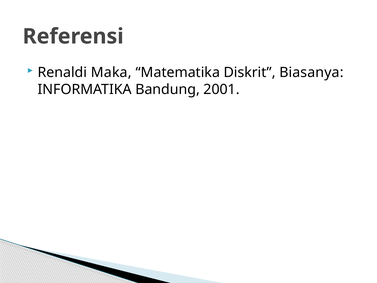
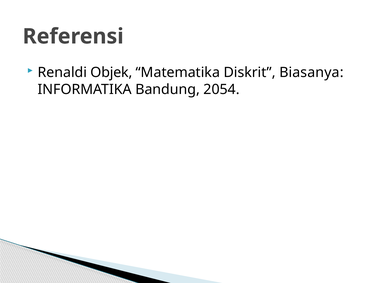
Maka: Maka -> Objek
2001: 2001 -> 2054
